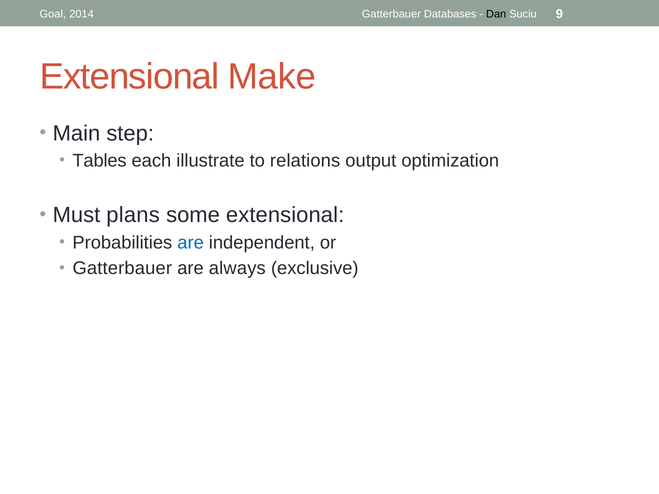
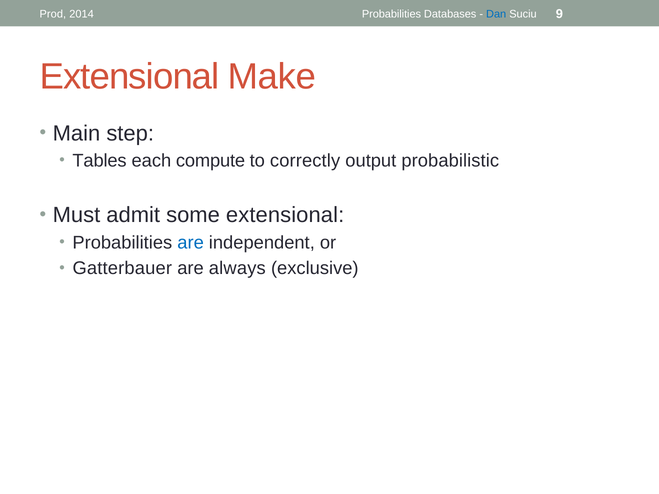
Goal: Goal -> Prod
2014 Gatterbauer: Gatterbauer -> Probabilities
Dan colour: black -> blue
illustrate: illustrate -> compute
relations: relations -> correctly
optimization: optimization -> probabilistic
plans: plans -> admit
